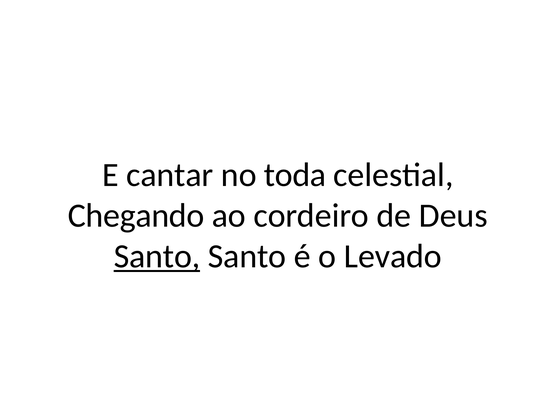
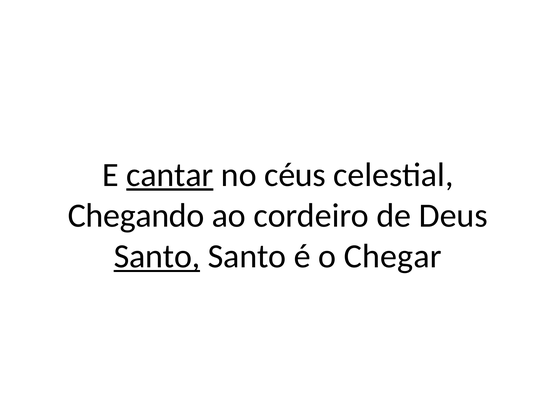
cantar underline: none -> present
toda: toda -> céus
Levado: Levado -> Chegar
